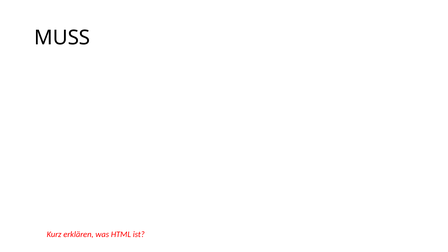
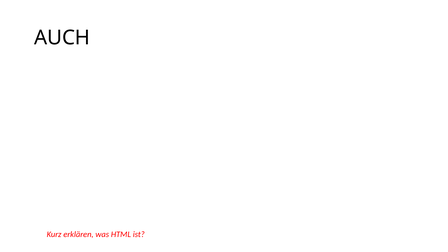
MUSS: MUSS -> AUCH
